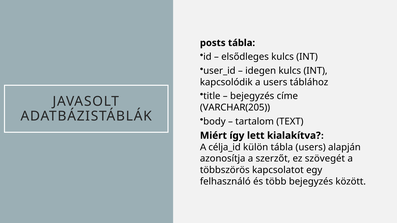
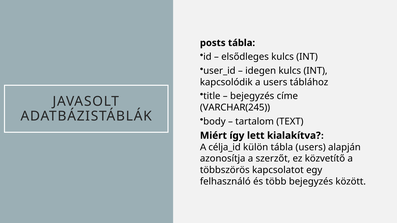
VARCHAR(205: VARCHAR(205 -> VARCHAR(245
szövegét: szövegét -> közvetítő
